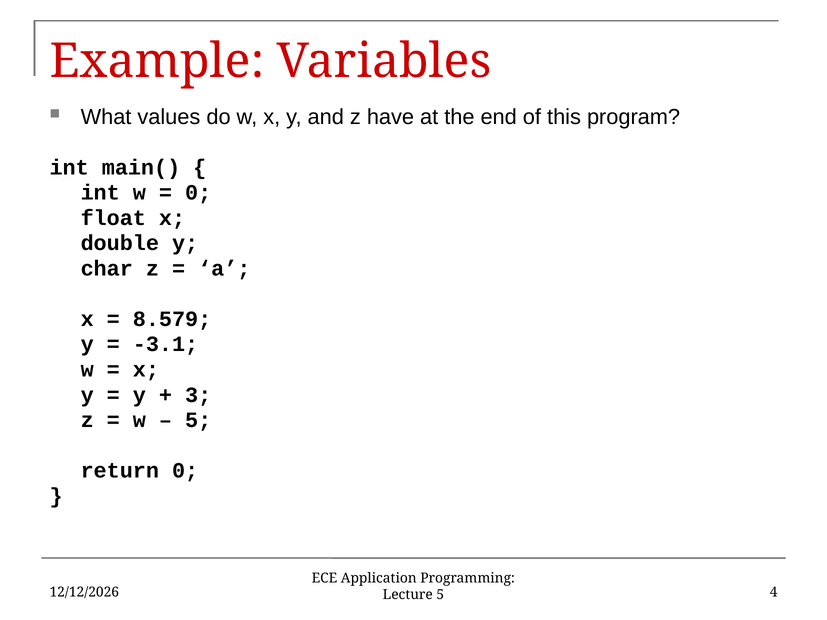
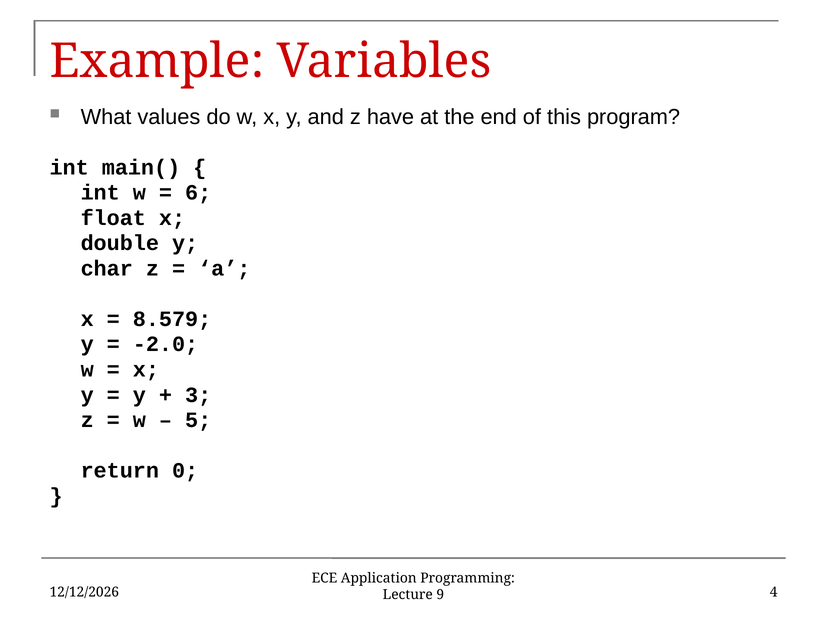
0 at (198, 193): 0 -> 6
-3.1: -3.1 -> -2.0
Lecture 5: 5 -> 9
